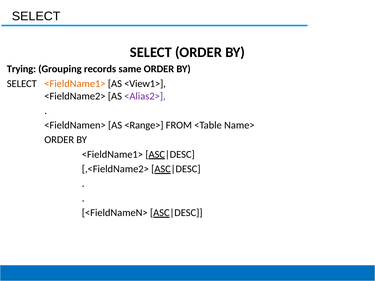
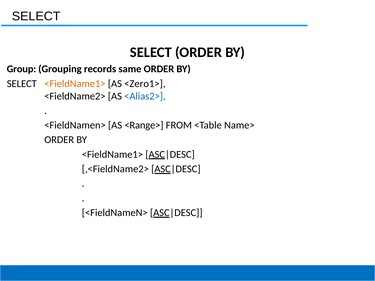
Trying: Trying -> Group
<View1>: <View1> -> <Zero1>
<Alias2> colour: purple -> blue
